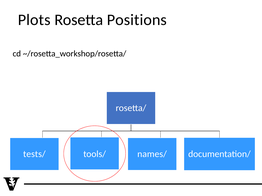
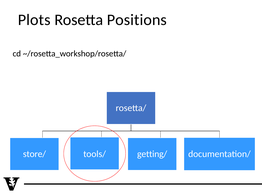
tests/: tests/ -> store/
names/: names/ -> getting/
